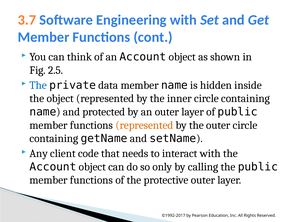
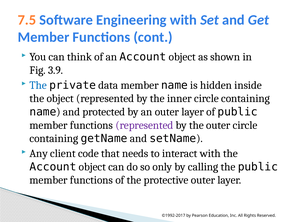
3.7: 3.7 -> 7.5
2.5: 2.5 -> 3.9
represented at (144, 125) colour: orange -> purple
